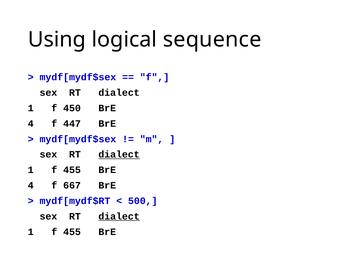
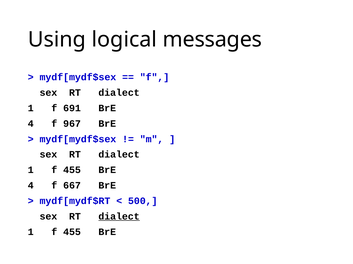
sequence: sequence -> messages
450: 450 -> 691
447: 447 -> 967
dialect at (119, 155) underline: present -> none
